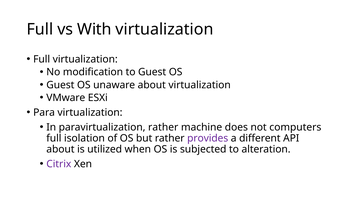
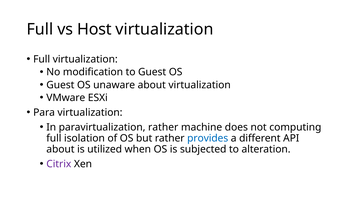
With: With -> Host
computers: computers -> computing
provides colour: purple -> blue
